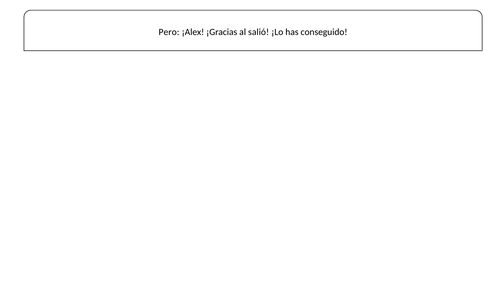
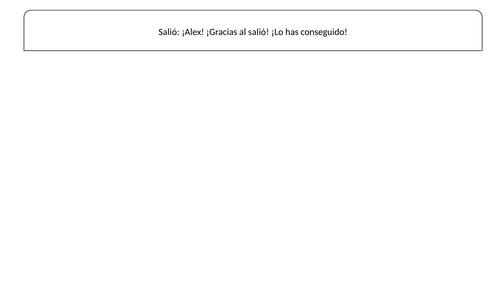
Pero at (169, 32): Pero -> Salió
